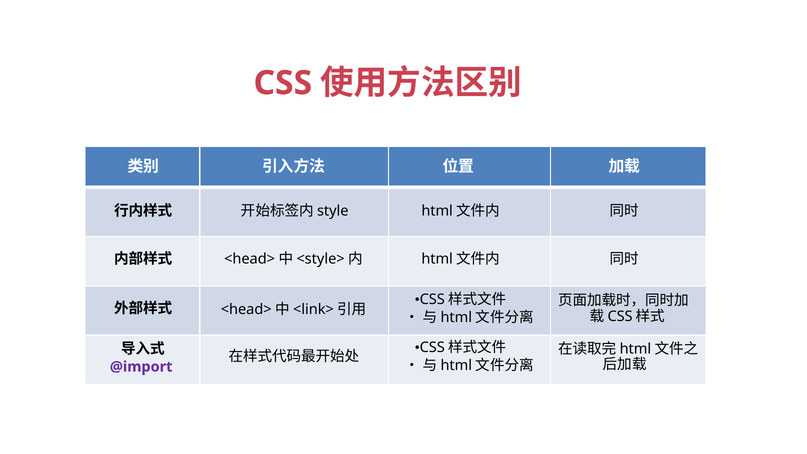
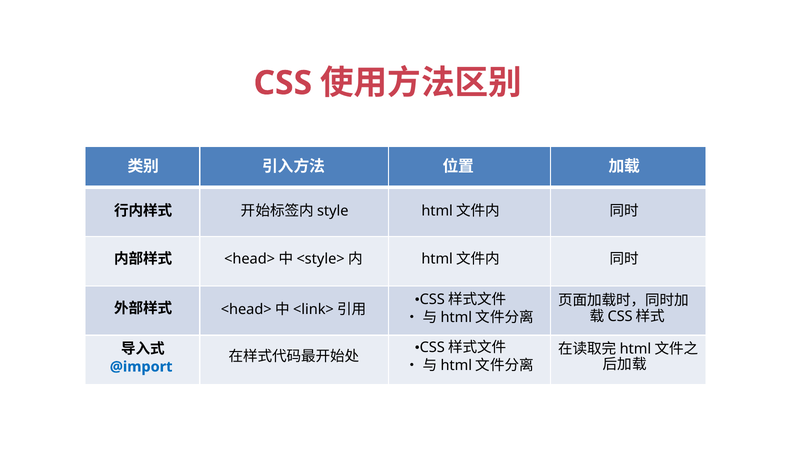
@import colour: purple -> blue
